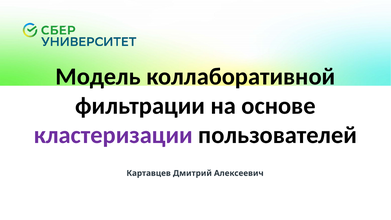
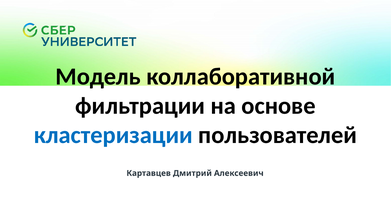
кластеризации colour: purple -> blue
